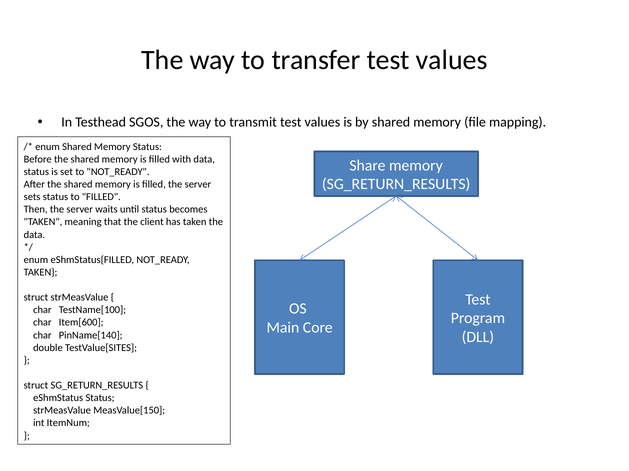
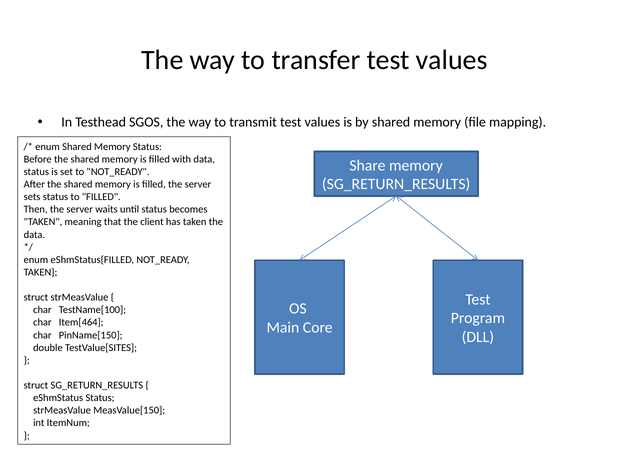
Item[600: Item[600 -> Item[464
PinName[140: PinName[140 -> PinName[150
